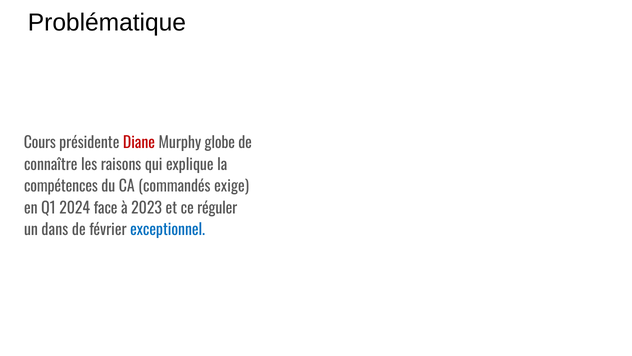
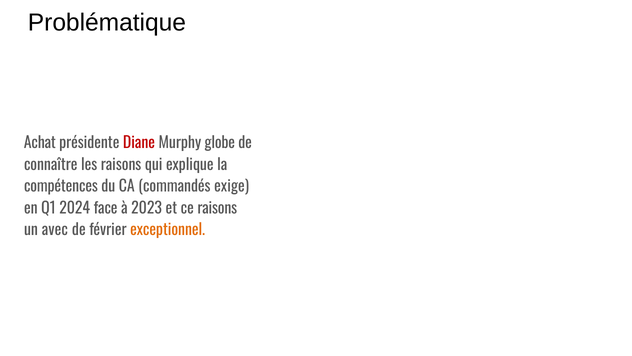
Cours: Cours -> Achat
ce réguler: réguler -> raisons
dans: dans -> avec
exceptionnel colour: blue -> orange
